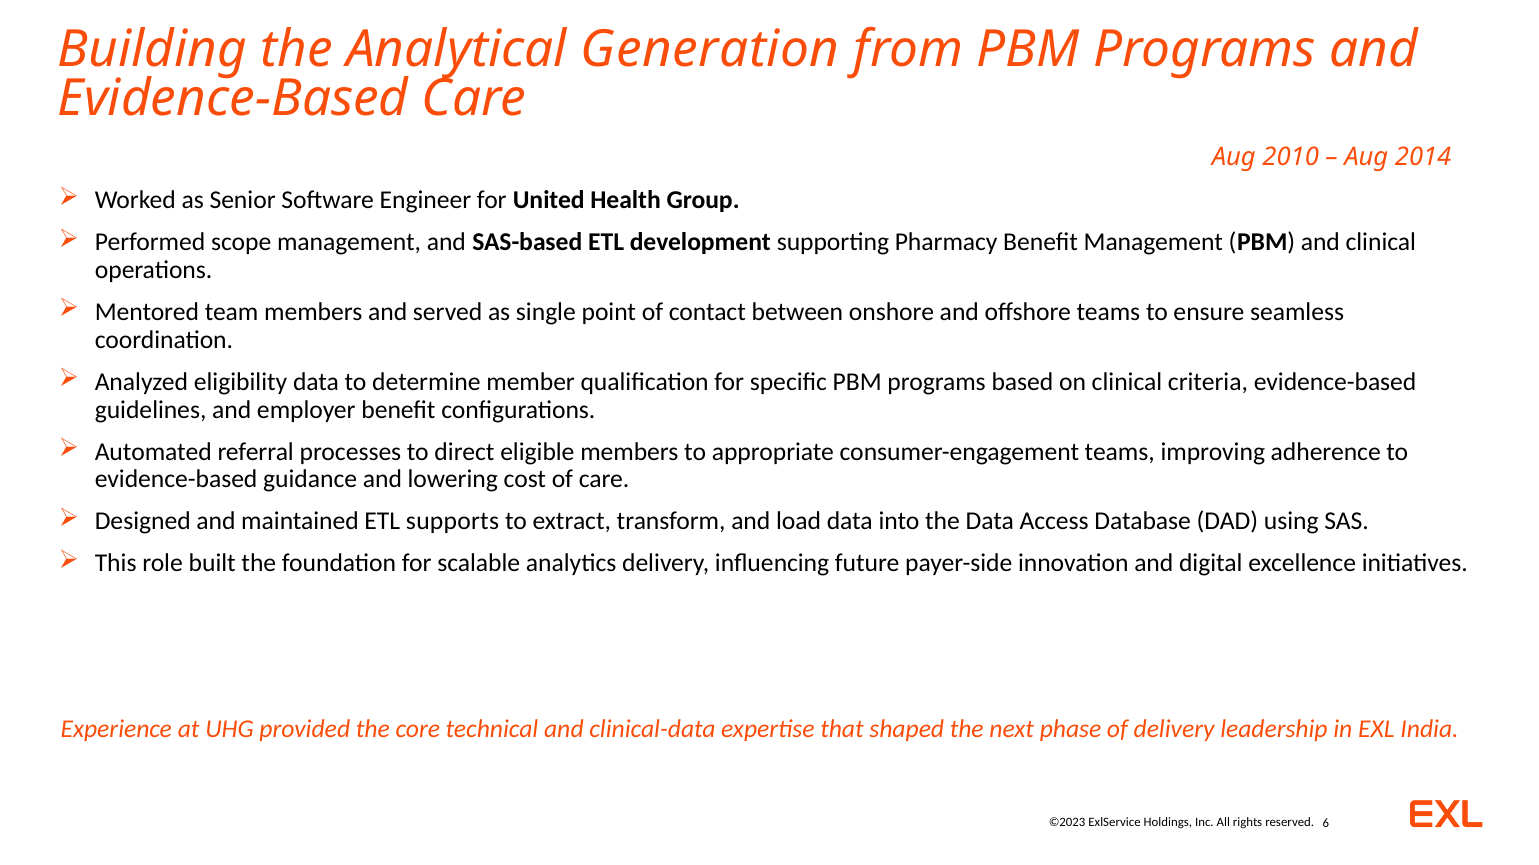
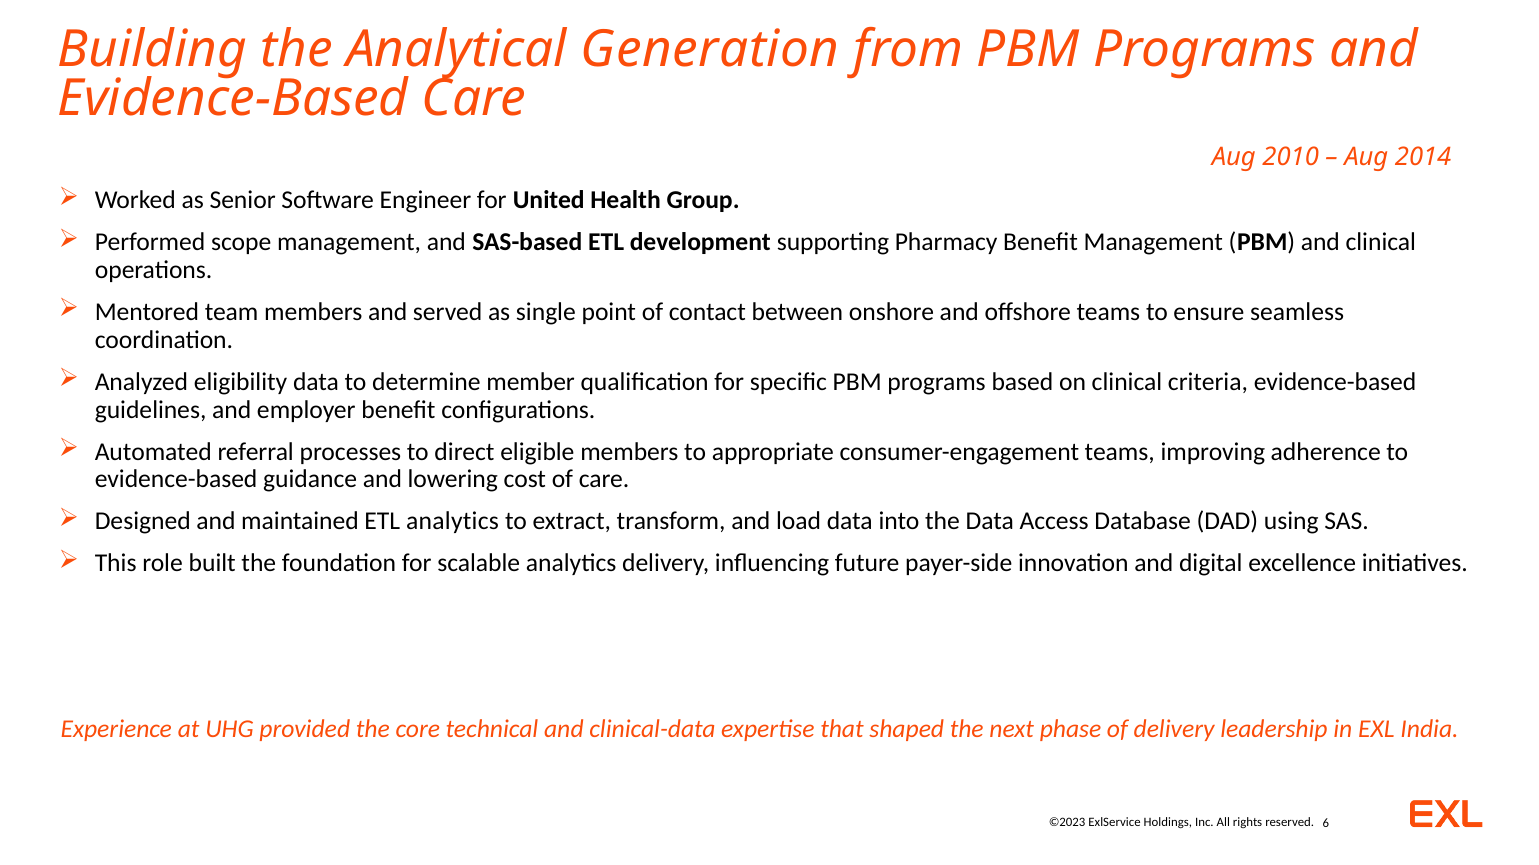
ETL supports: supports -> analytics
